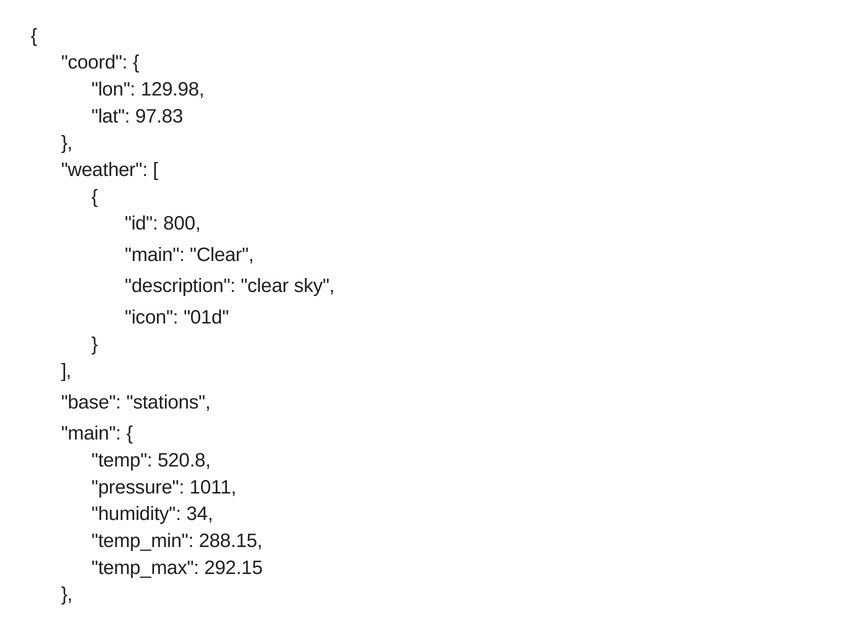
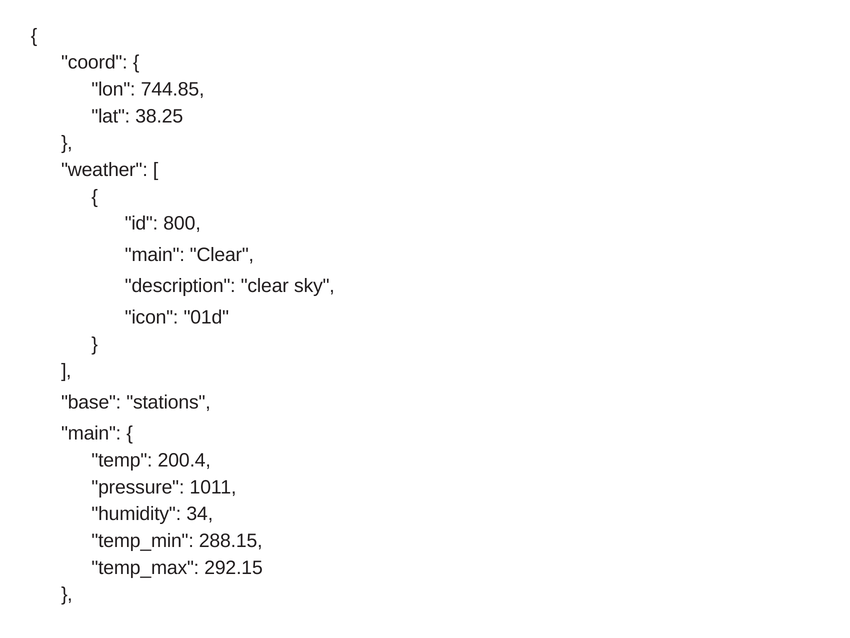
129.98: 129.98 -> 744.85
97.83: 97.83 -> 38.25
520.8: 520.8 -> 200.4
